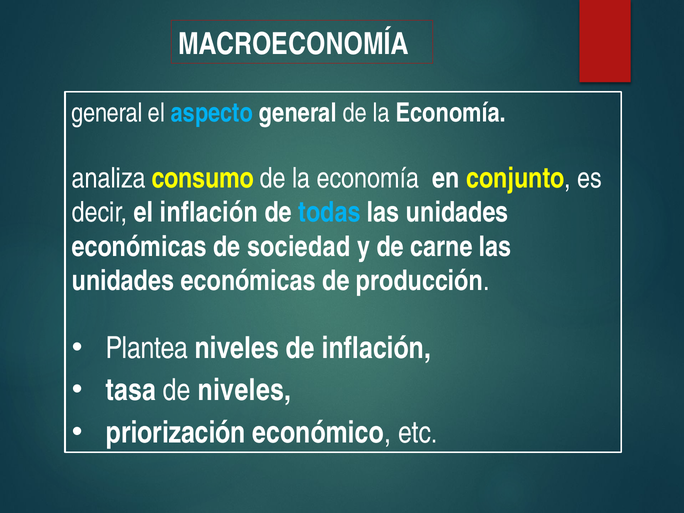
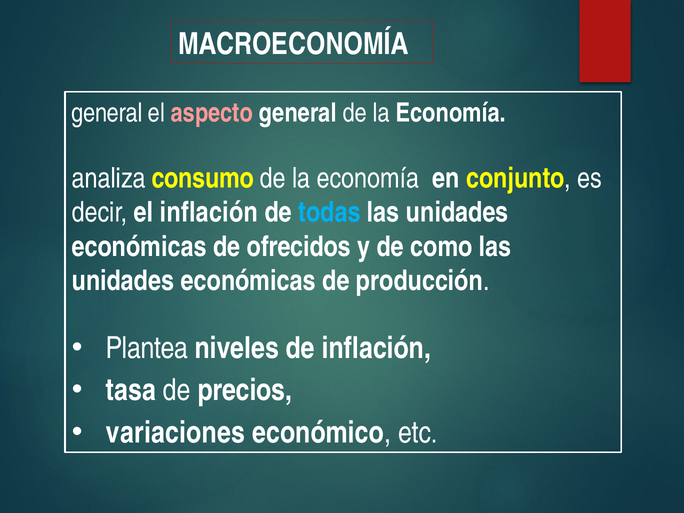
aspecto colour: light blue -> pink
sociedad: sociedad -> ofrecidos
carne: carne -> como
de niveles: niveles -> precios
priorización: priorización -> variaciones
